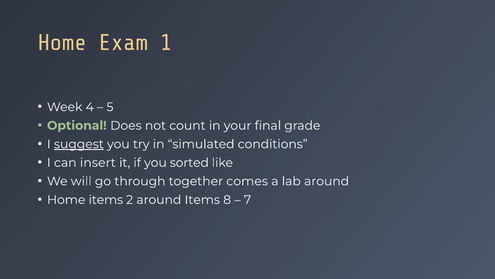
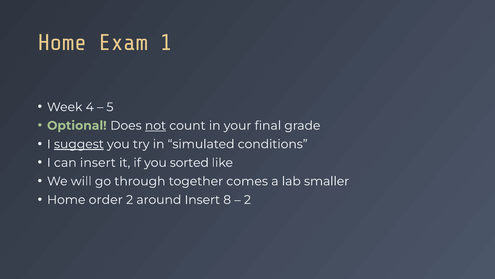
not underline: none -> present
lab around: around -> smaller
Home items: items -> order
around Items: Items -> Insert
7 at (247, 199): 7 -> 2
